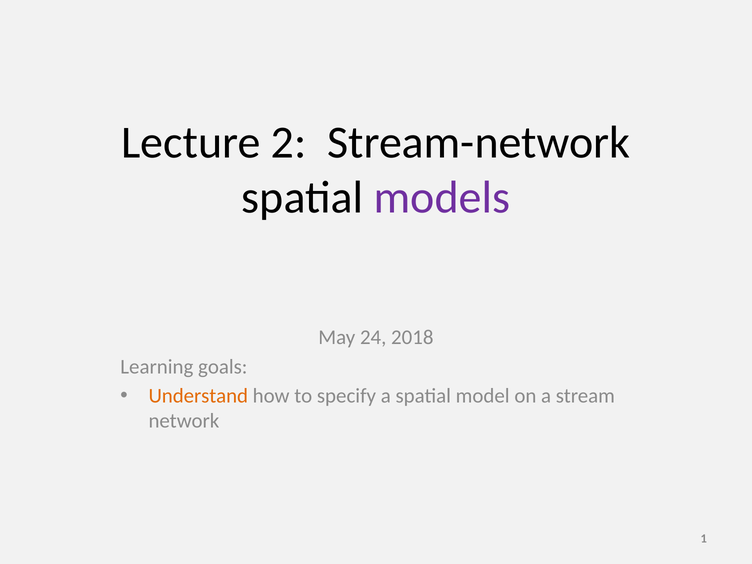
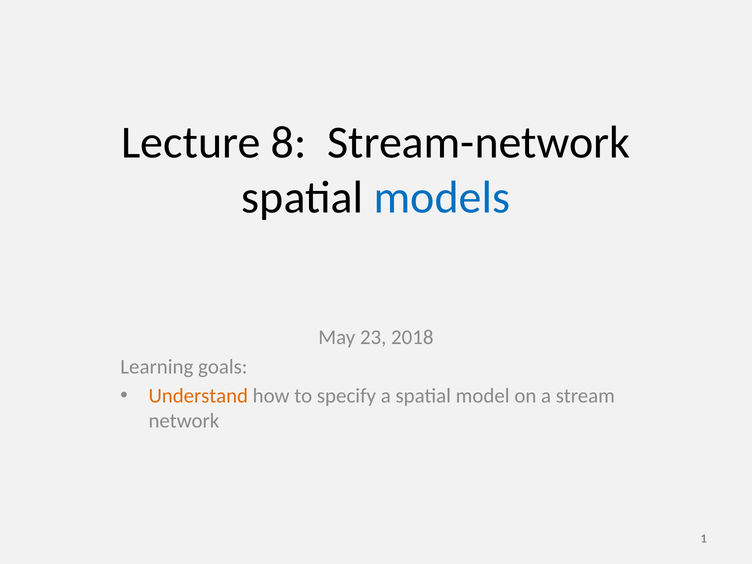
2: 2 -> 8
models colour: purple -> blue
24: 24 -> 23
